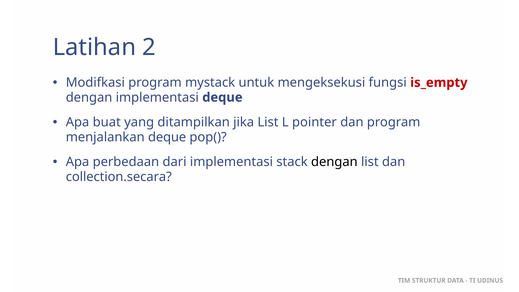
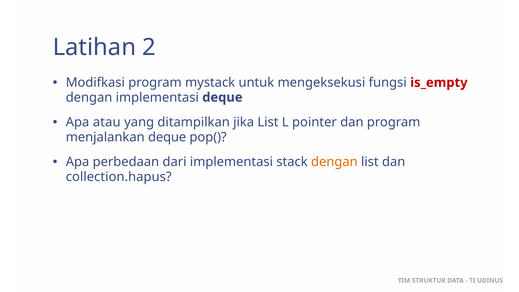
buat: buat -> atau
dengan at (334, 162) colour: black -> orange
collection.secara: collection.secara -> collection.hapus
